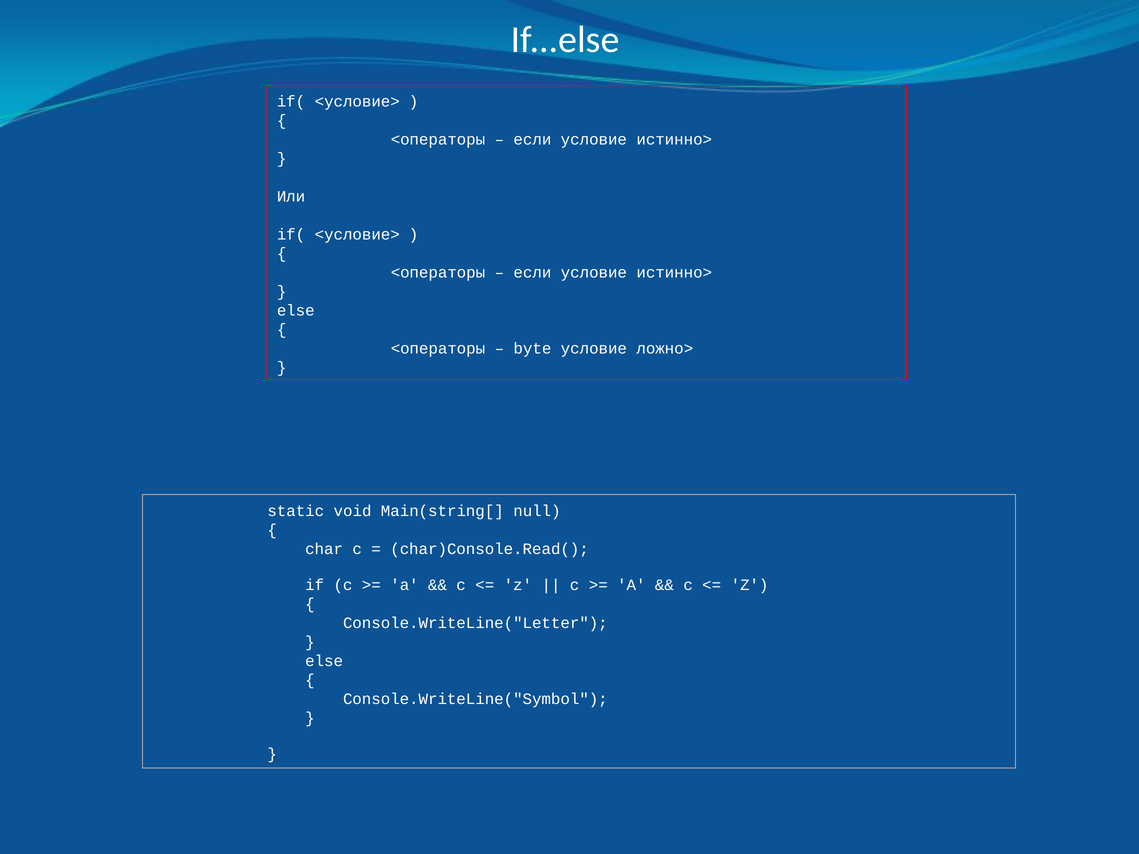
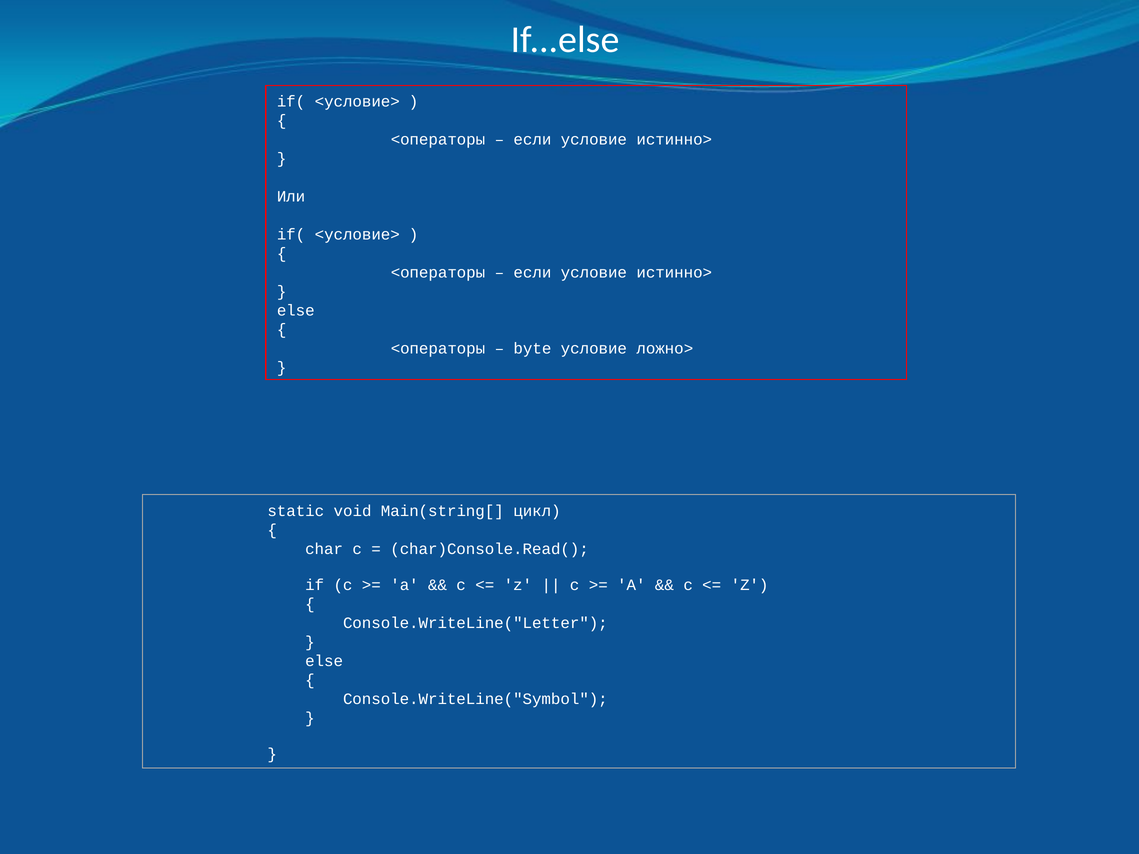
null: null -> цикл
